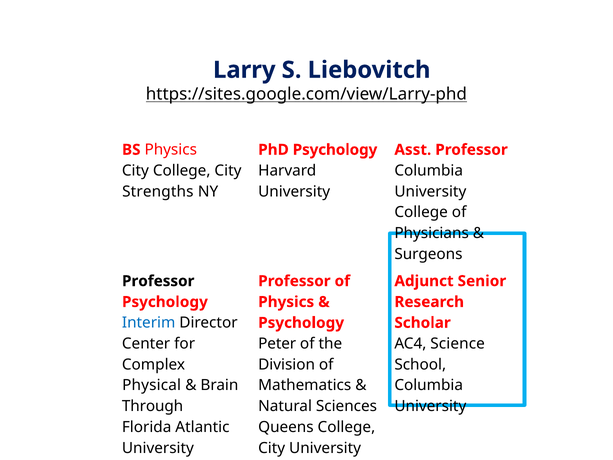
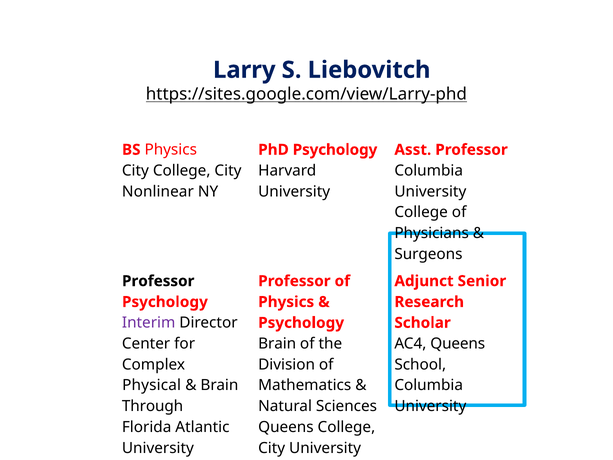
Strengths: Strengths -> Nonlinear
Interim colour: blue -> purple
Peter at (277, 343): Peter -> Brain
AC4 Science: Science -> Queens
